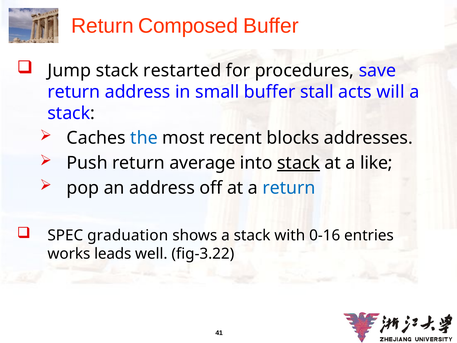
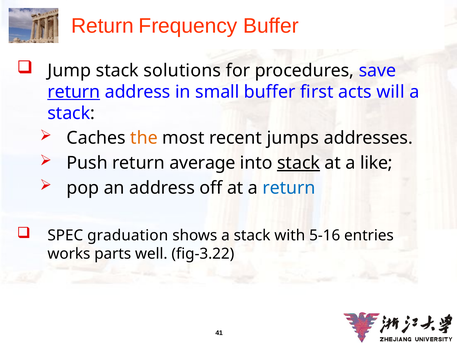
Composed: Composed -> Frequency
restarted: restarted -> solutions
return at (74, 92) underline: none -> present
stall: stall -> first
the colour: blue -> orange
blocks: blocks -> jumps
0-16: 0-16 -> 5-16
leads: leads -> parts
